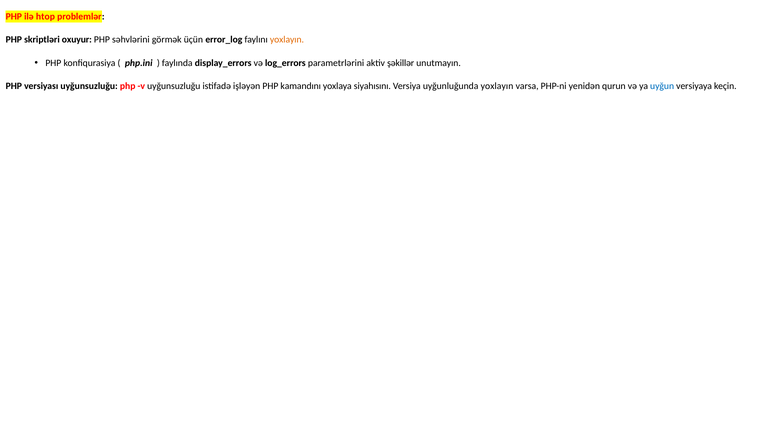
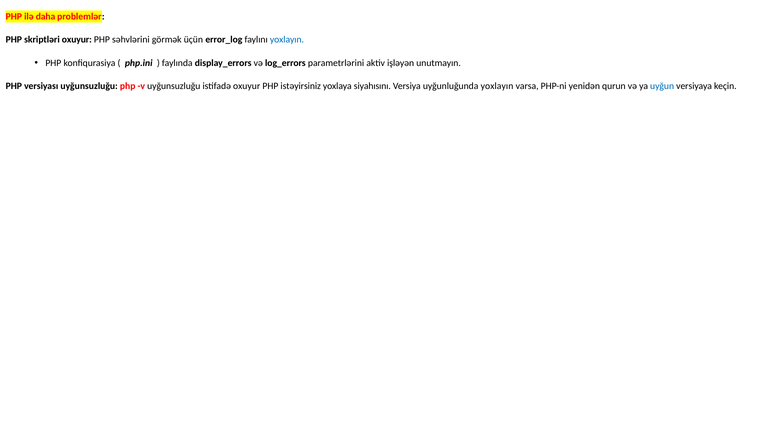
htop: htop -> daha
yoxlayın at (287, 40) colour: orange -> blue
şəkillər: şəkillər -> işləyən
istifadə işləyən: işləyən -> oxuyur
kamandını: kamandını -> istəyirsiniz
